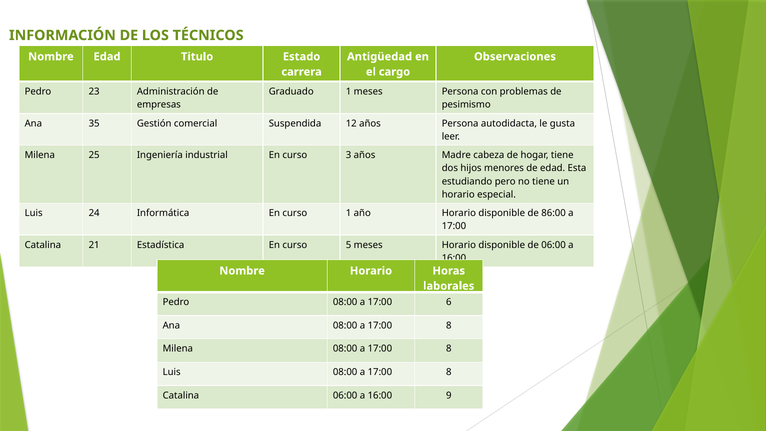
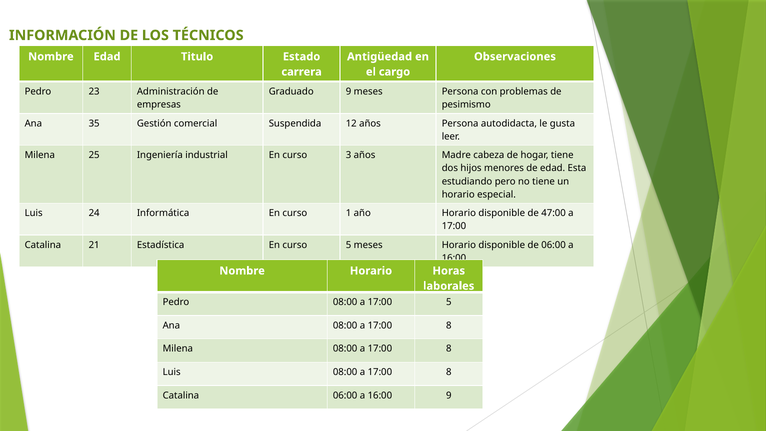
Graduado 1: 1 -> 9
86:00: 86:00 -> 47:00
17:00 6: 6 -> 5
